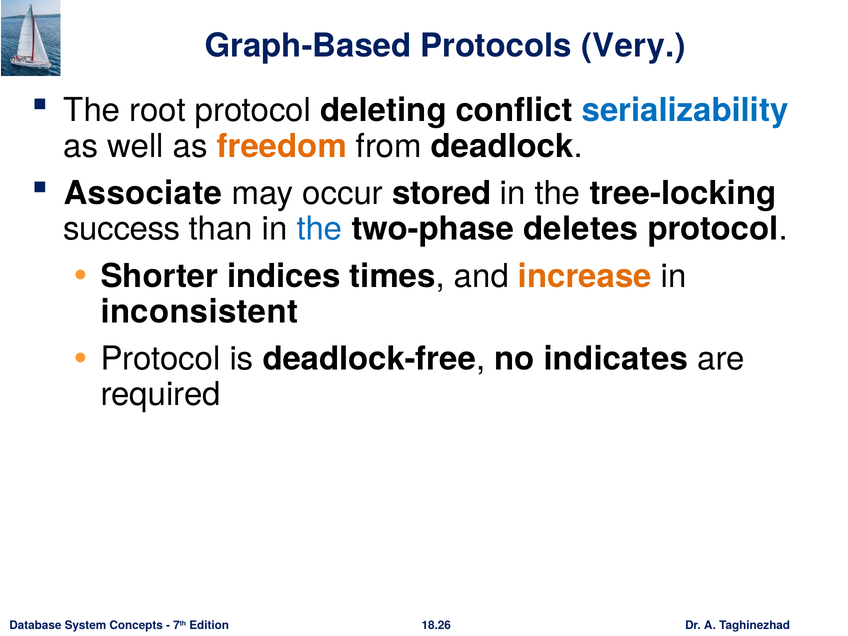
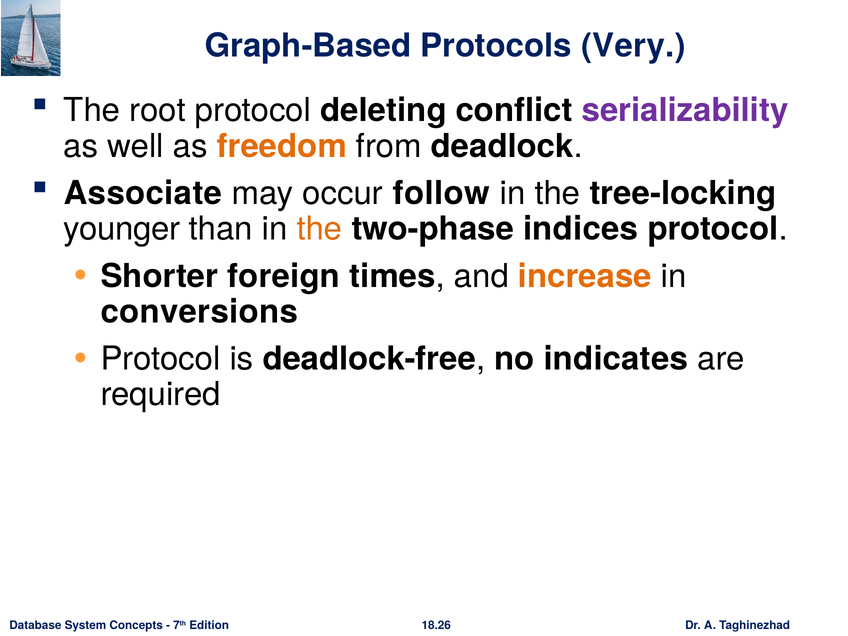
serializability colour: blue -> purple
stored: stored -> follow
success: success -> younger
the at (319, 229) colour: blue -> orange
deletes: deletes -> indices
indices: indices -> foreign
inconsistent: inconsistent -> conversions
